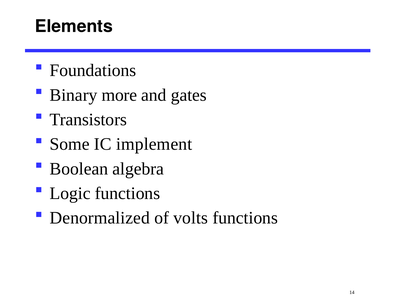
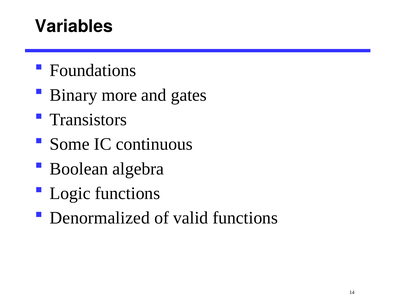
Elements: Elements -> Variables
implement: implement -> continuous
volts: volts -> valid
